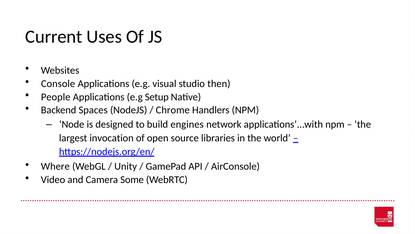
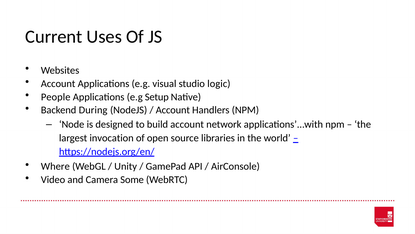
Console at (58, 83): Console -> Account
then: then -> logic
Spaces: Spaces -> During
Chrome at (173, 110): Chrome -> Account
build engines: engines -> account
